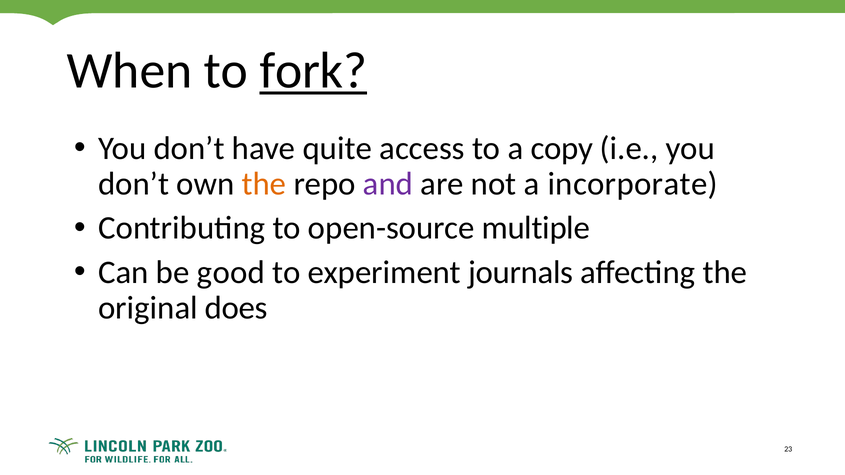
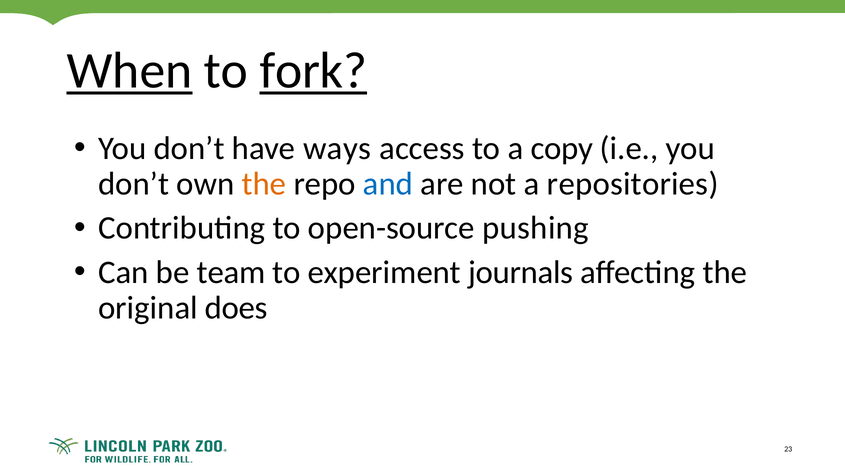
When underline: none -> present
quite: quite -> ways
and colour: purple -> blue
incorporate: incorporate -> repositories
multiple: multiple -> pushing
good: good -> team
